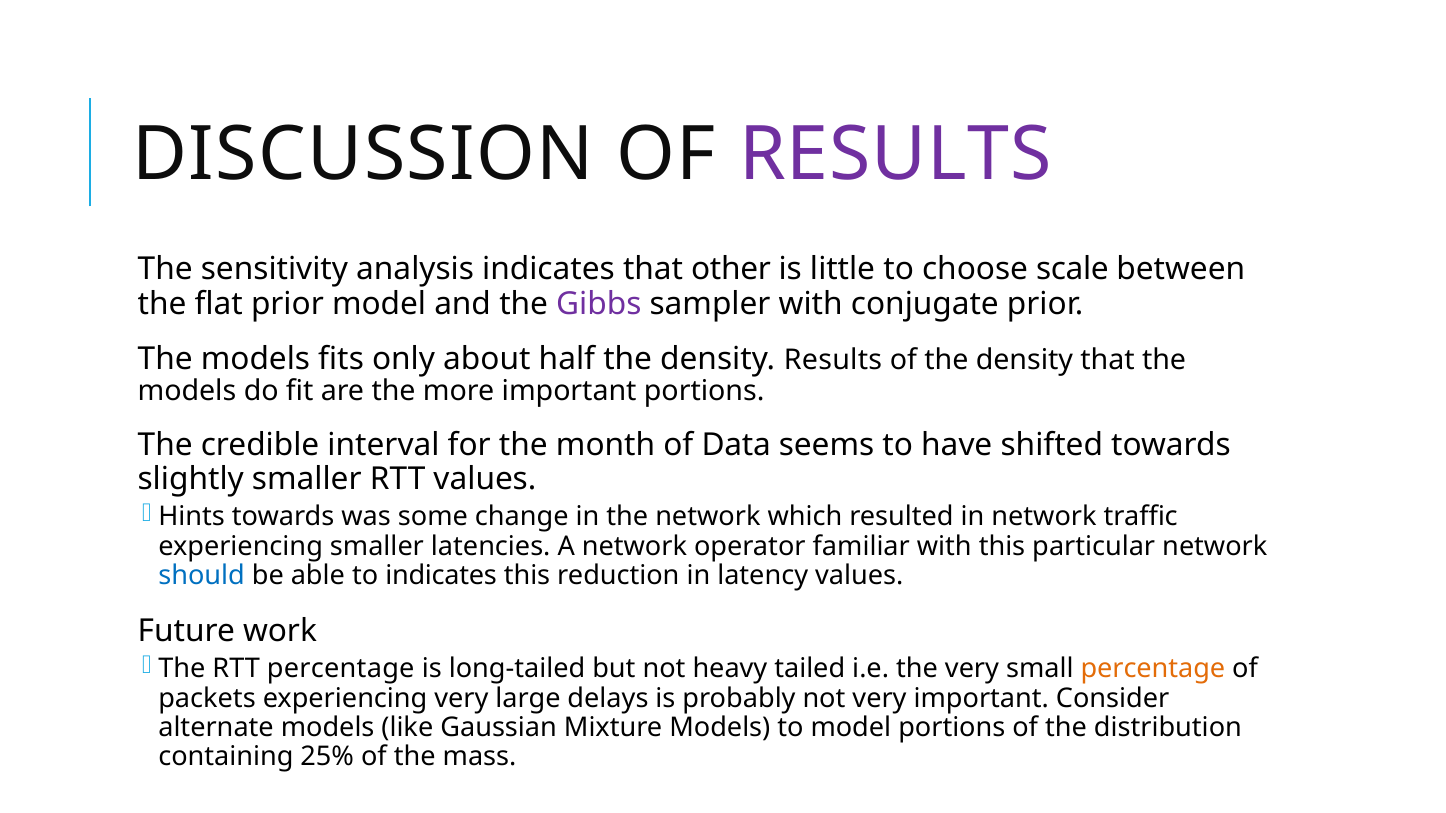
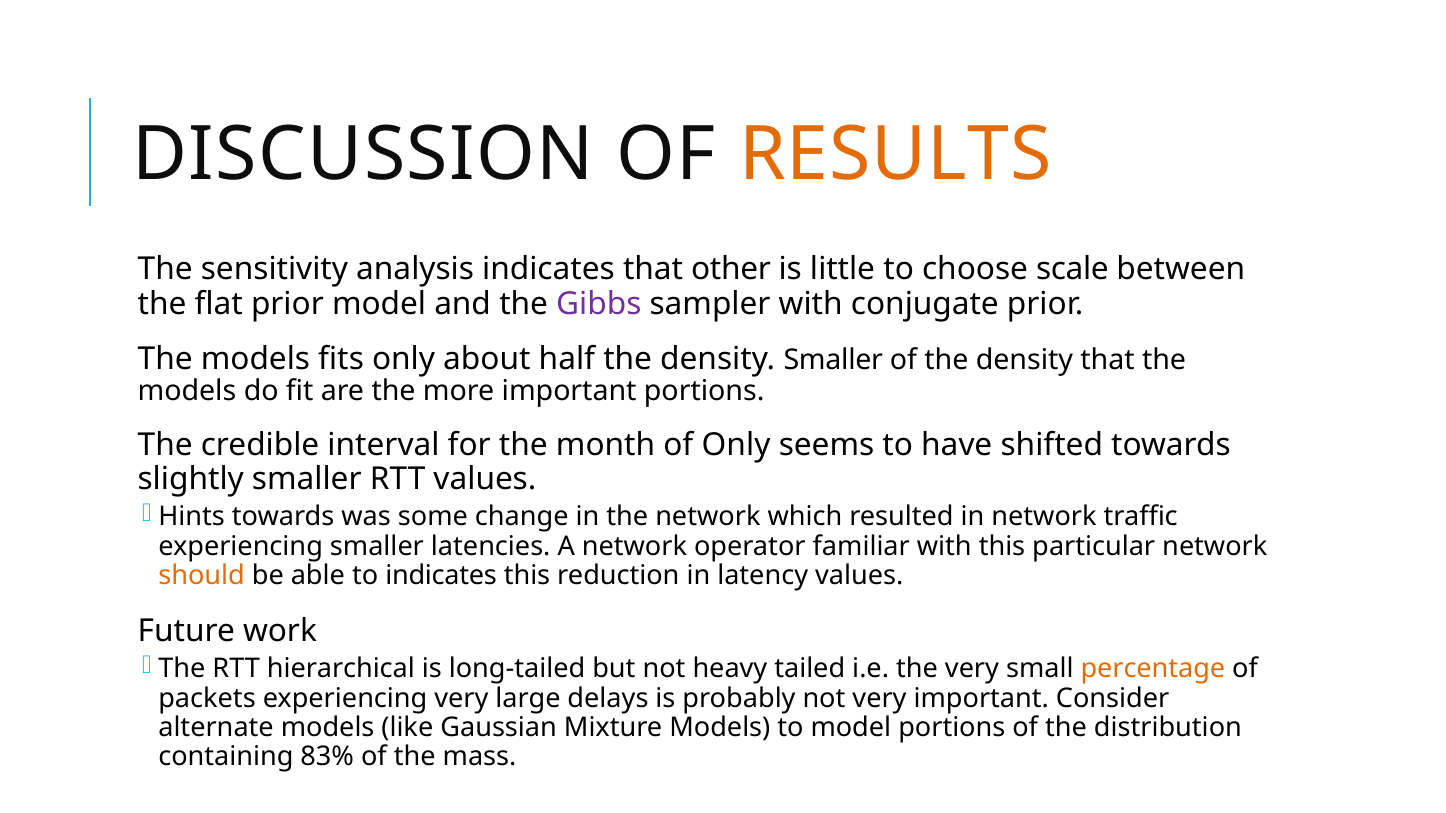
RESULTS at (896, 155) colour: purple -> orange
density Results: Results -> Smaller
of Data: Data -> Only
should colour: blue -> orange
RTT percentage: percentage -> hierarchical
25%: 25% -> 83%
